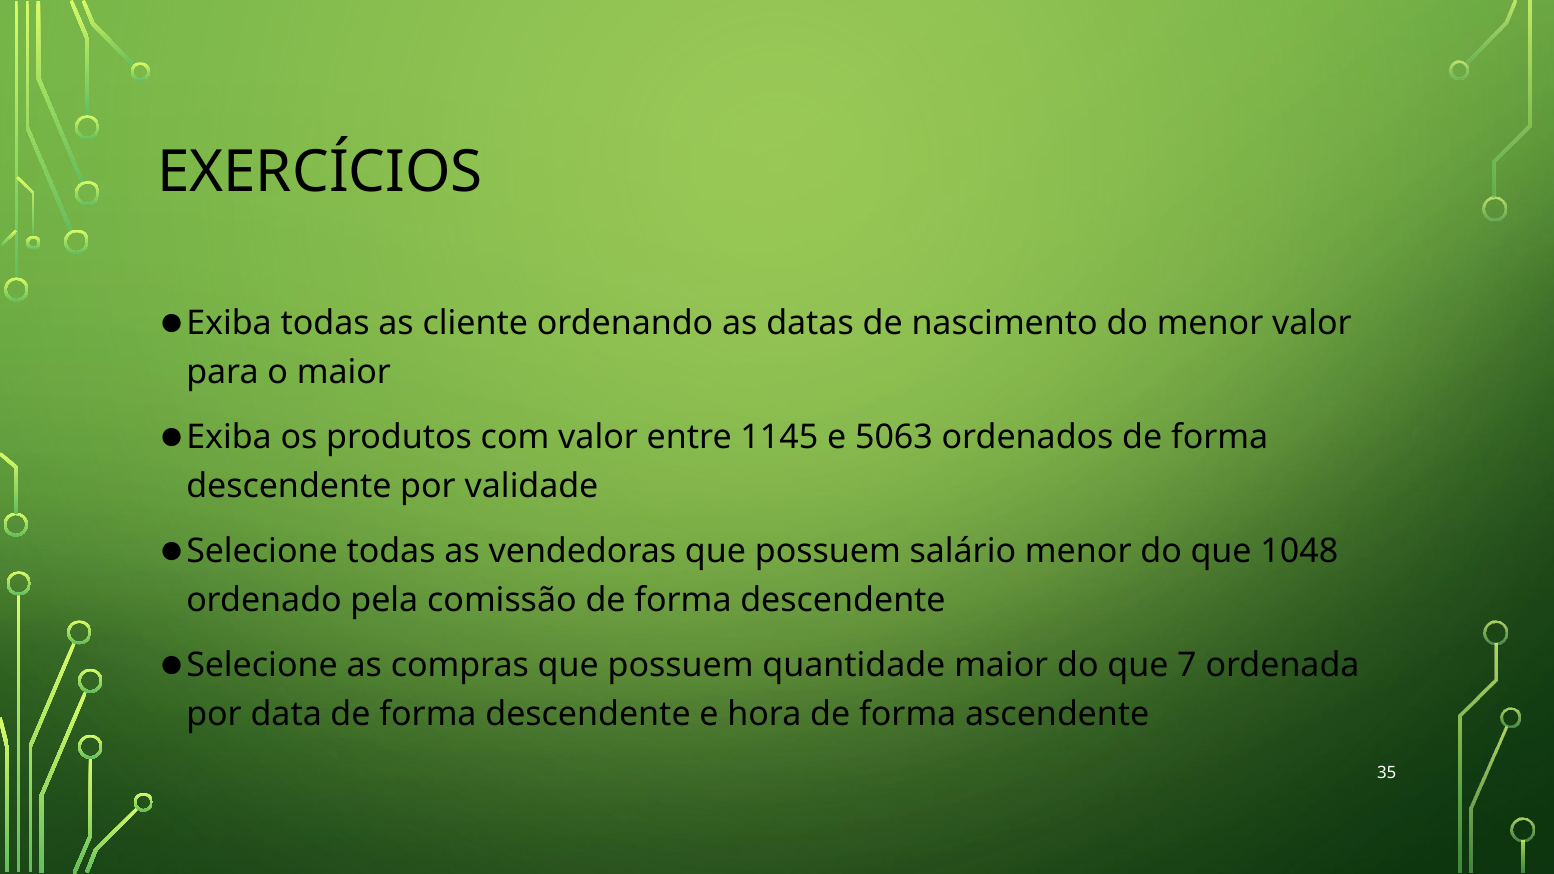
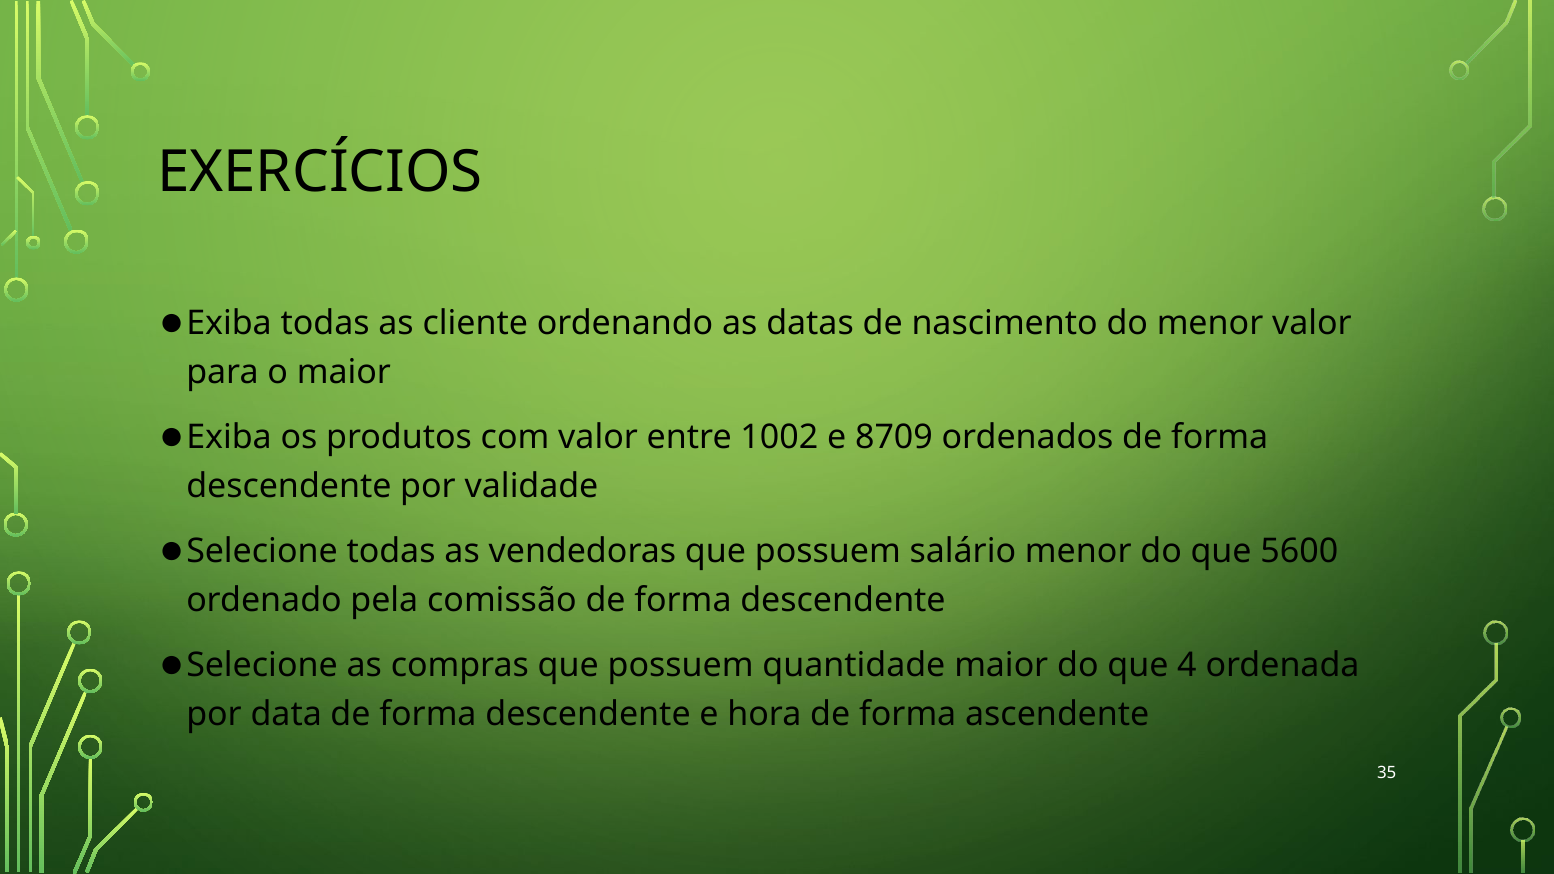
1145: 1145 -> 1002
5063: 5063 -> 8709
1048: 1048 -> 5600
7: 7 -> 4
